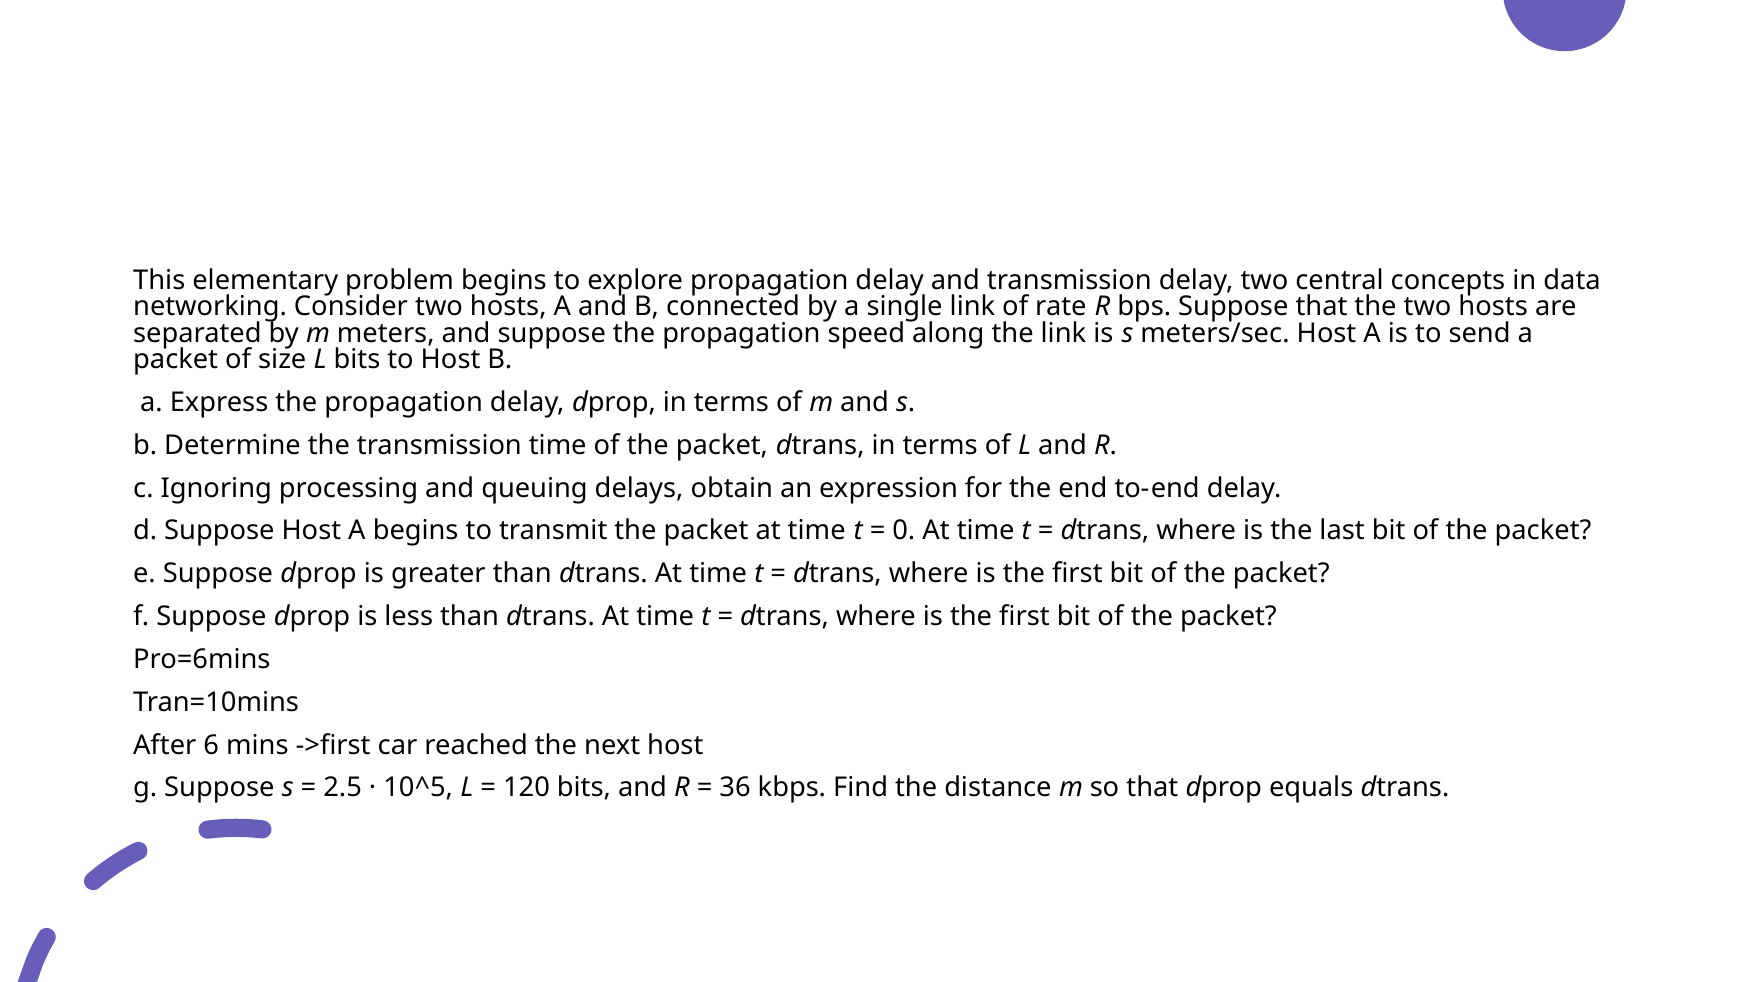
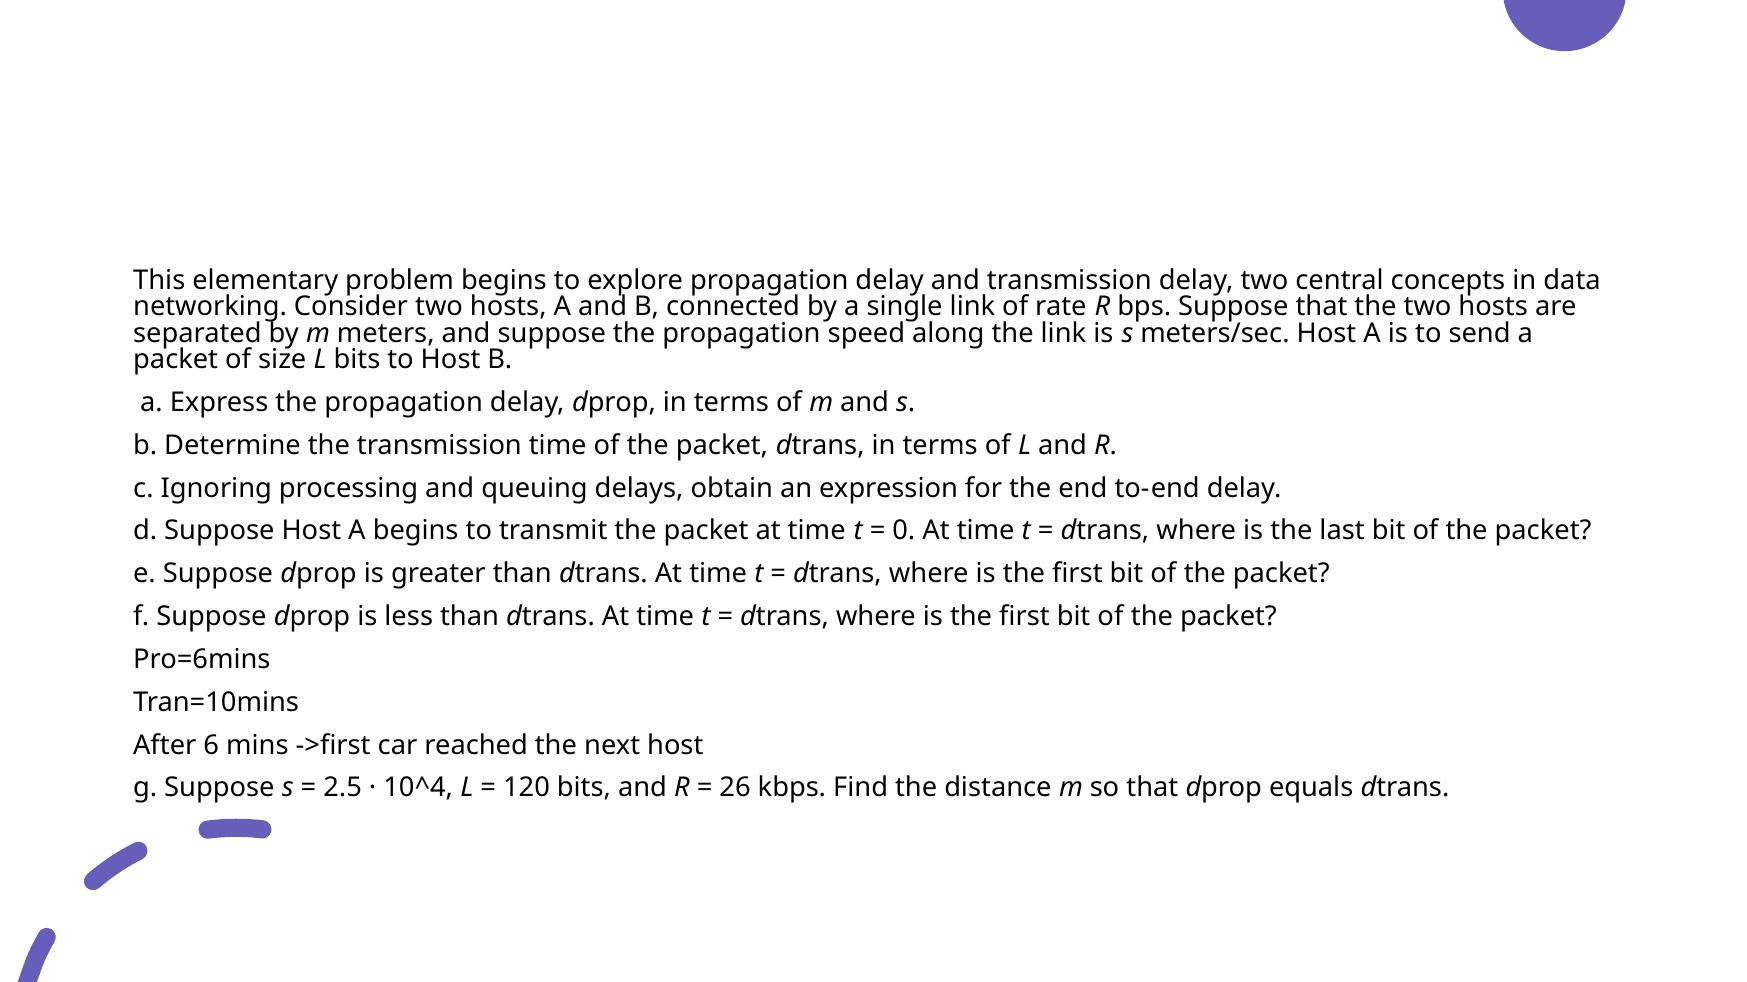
10^5: 10^5 -> 10^4
36: 36 -> 26
